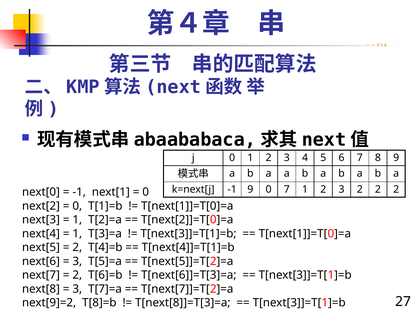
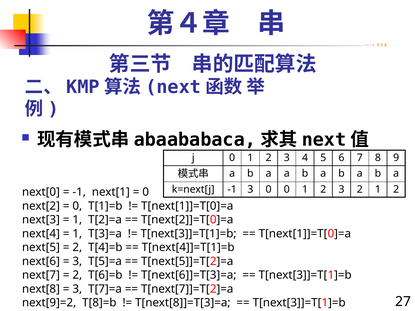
-1 9: 9 -> 3
0 7: 7 -> 0
3 2 2: 2 -> 1
